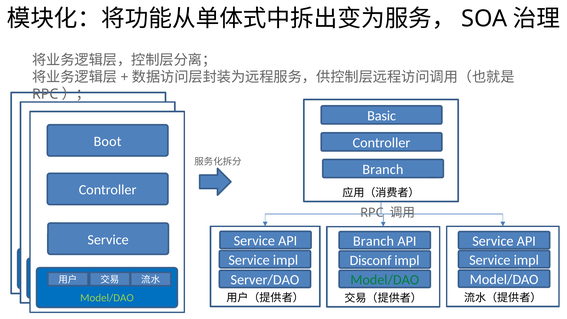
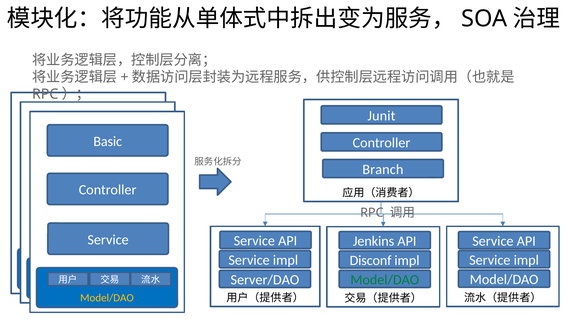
Basic: Basic -> Junit
Boot: Boot -> Basic
API Branch: Branch -> Jenkins
Model/DAO at (107, 298) colour: light green -> yellow
